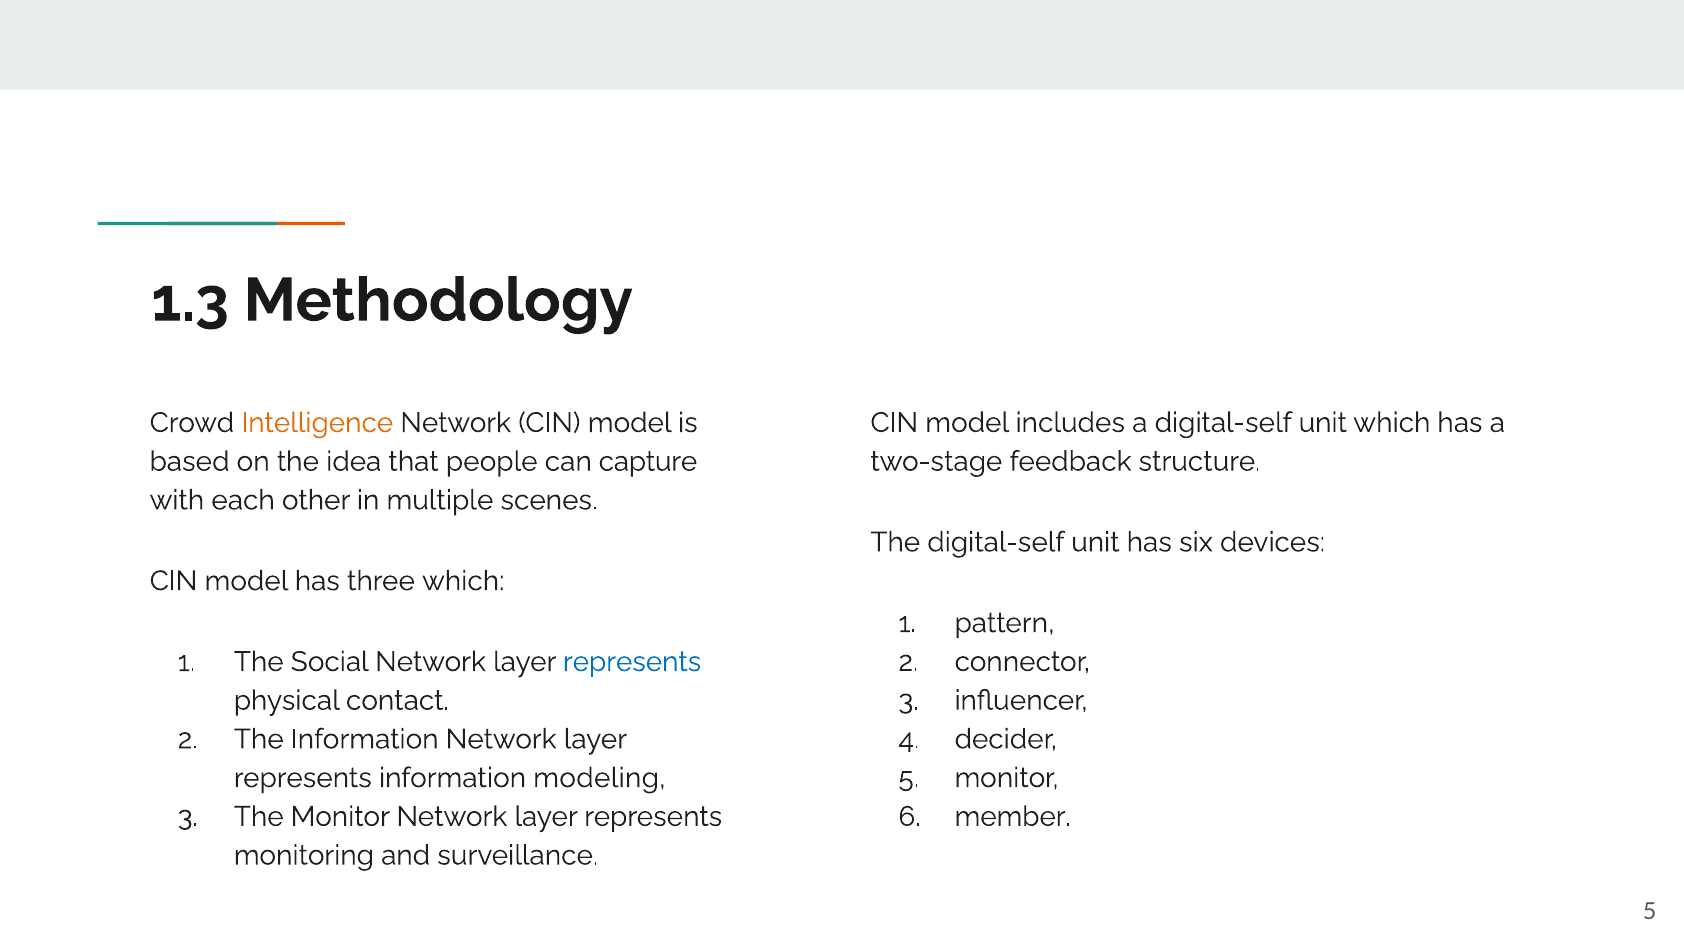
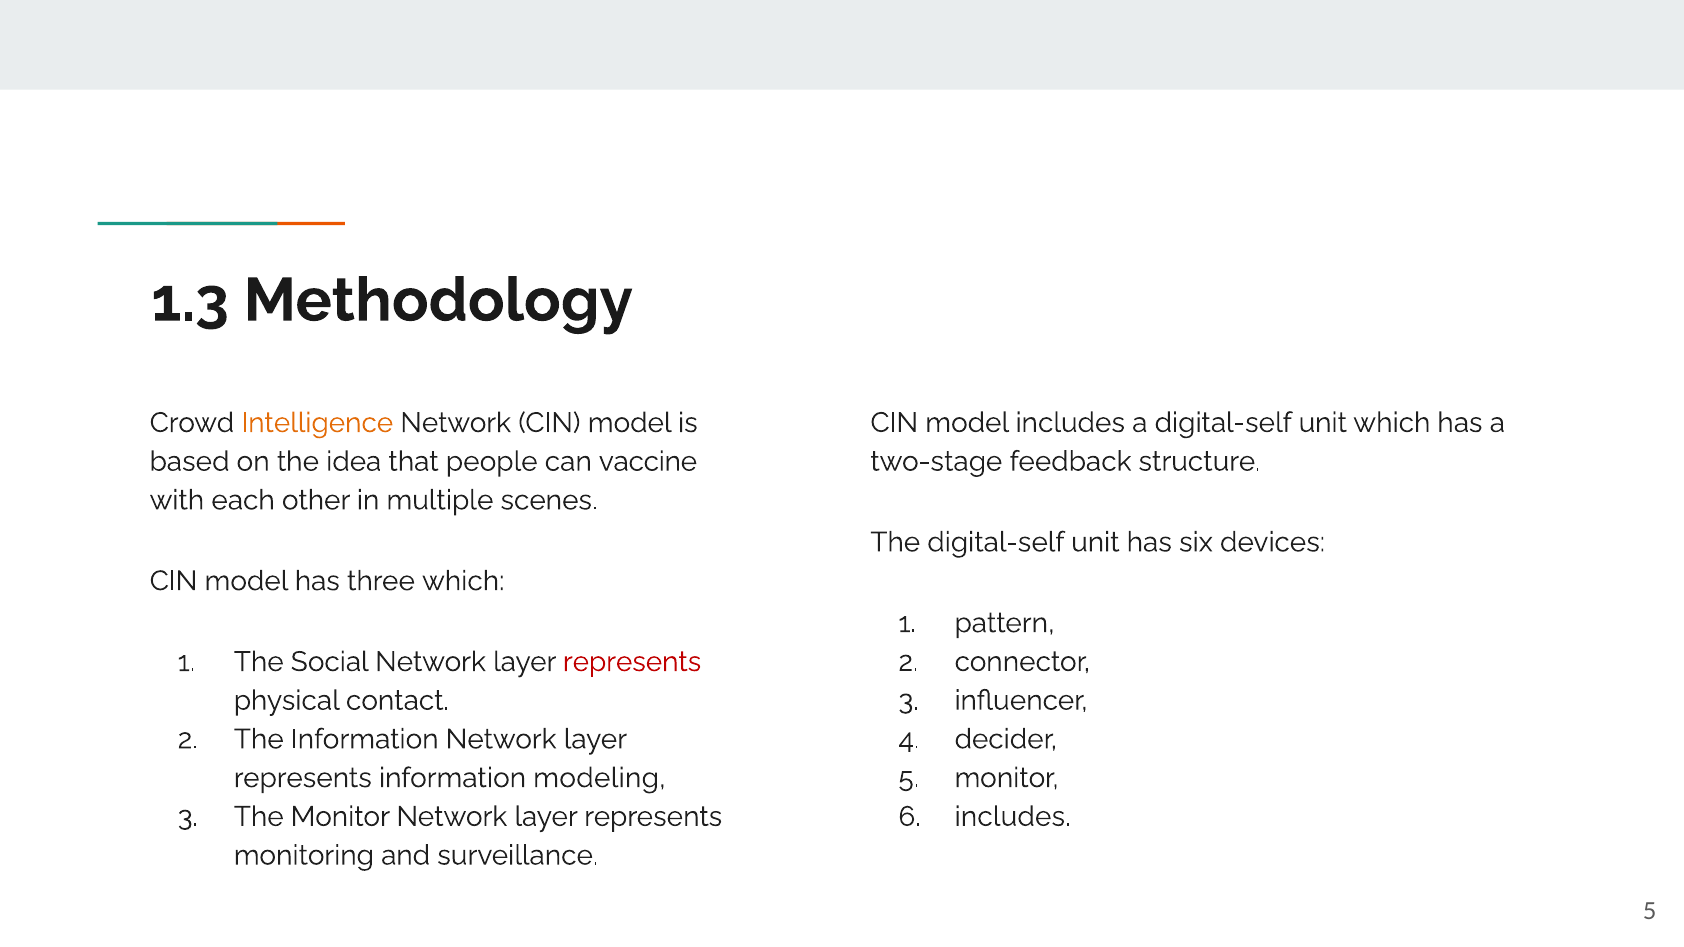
capture: capture -> vaccine
represents at (632, 662) colour: blue -> red
member at (1013, 817): member -> includes
